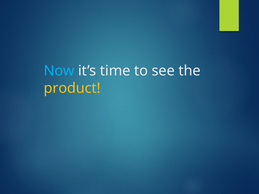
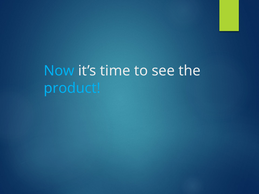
product colour: yellow -> light blue
